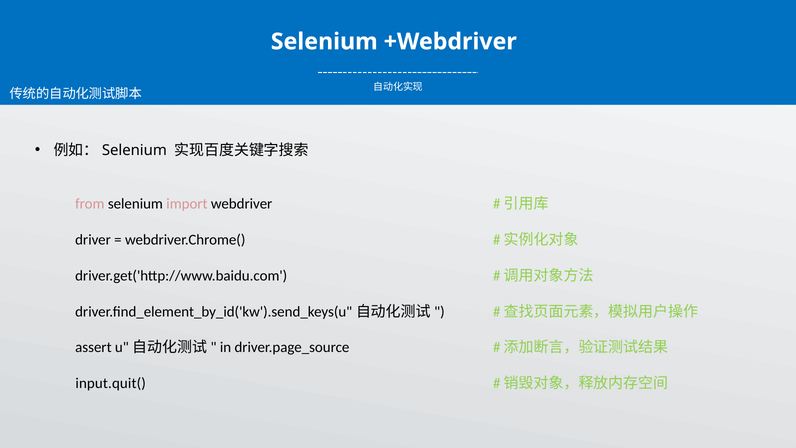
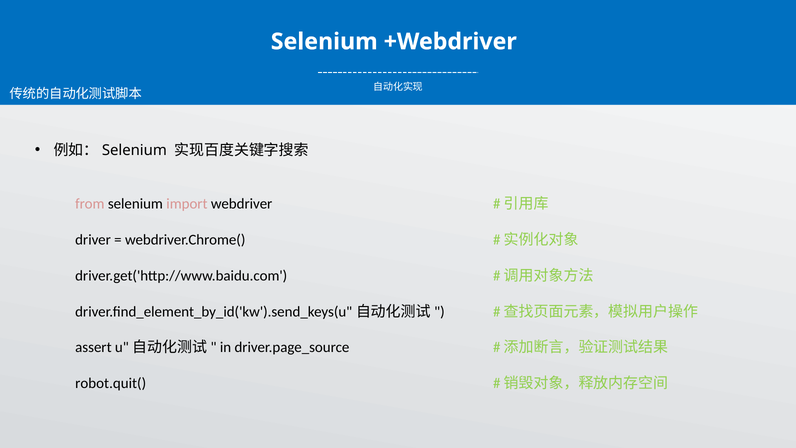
input.quit(: input.quit( -> robot.quit(
